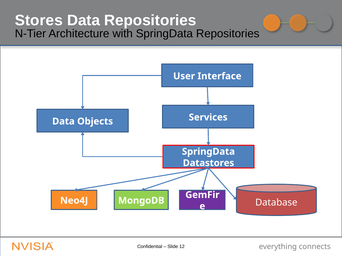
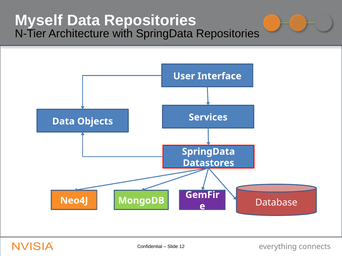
Stores: Stores -> Myself
